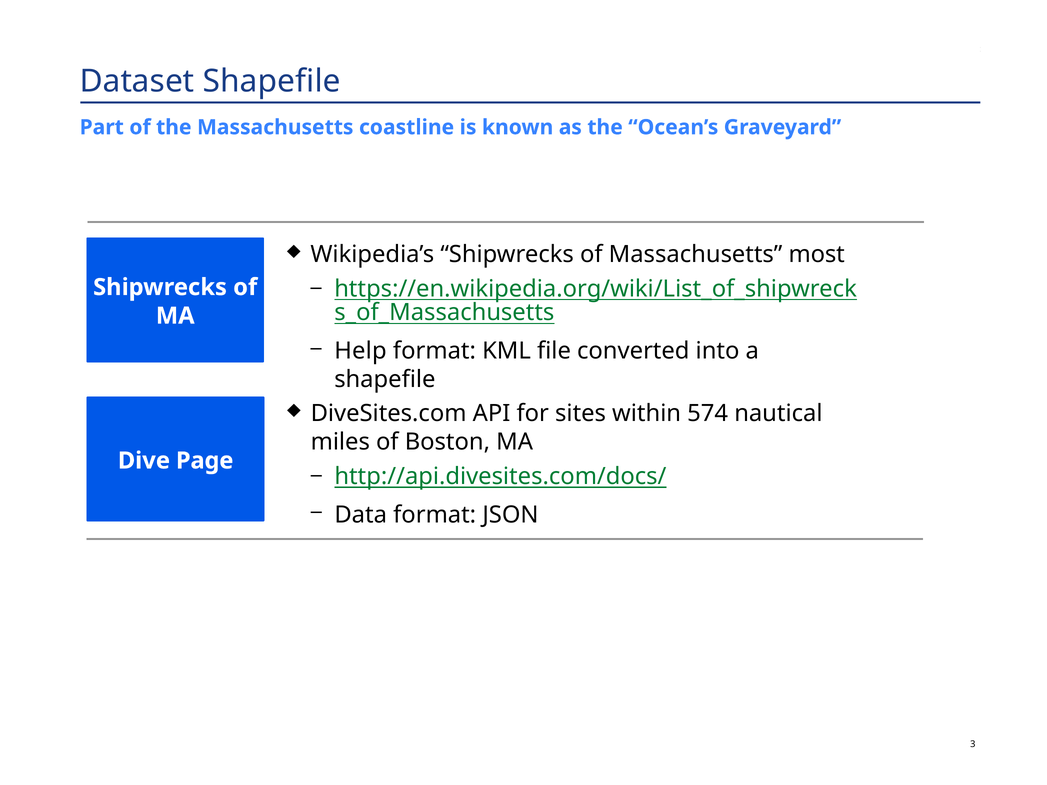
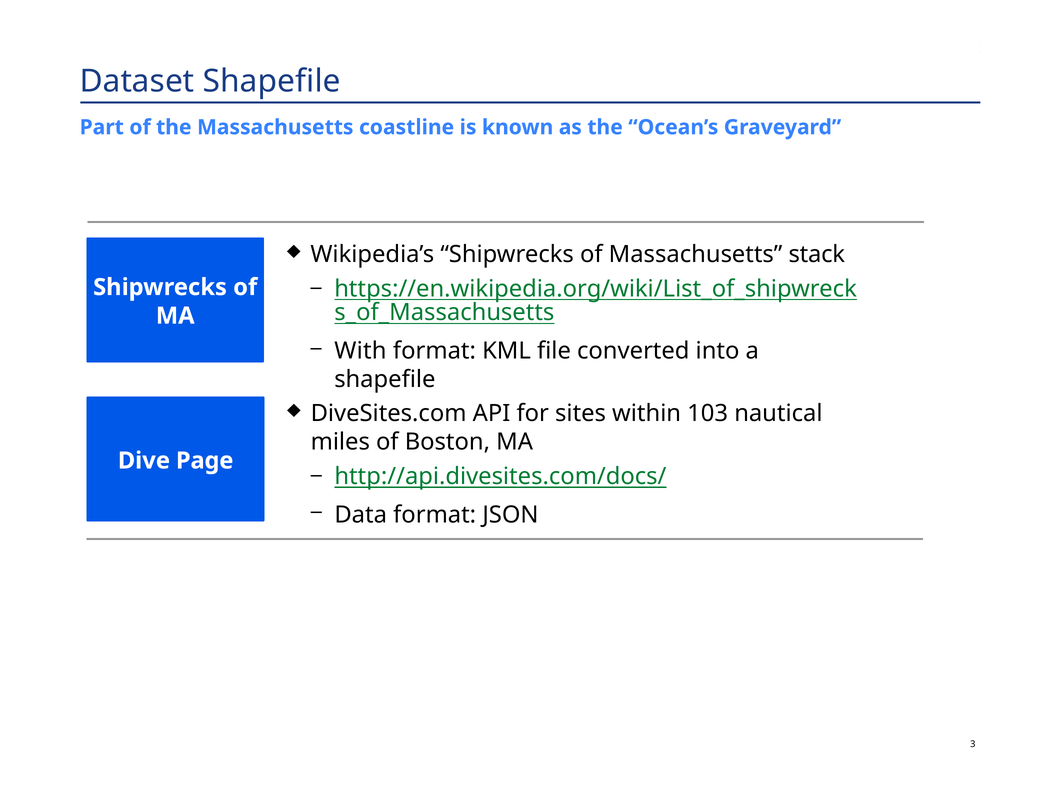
most: most -> stack
Help: Help -> With
574: 574 -> 103
